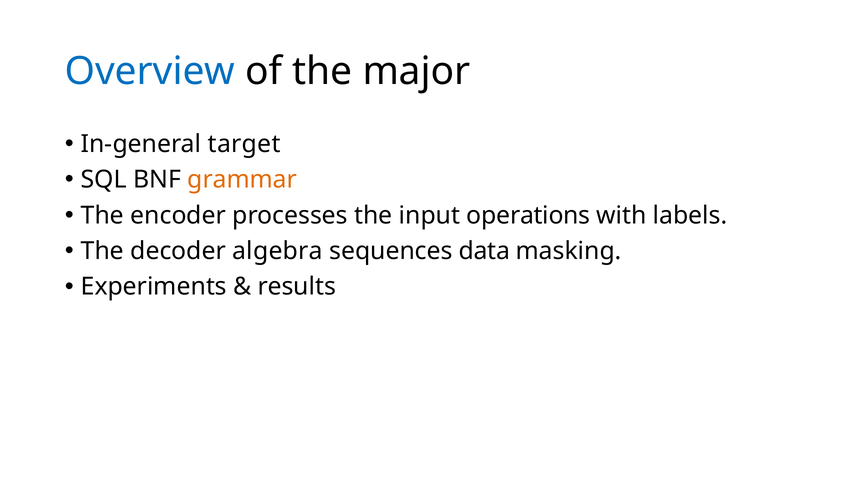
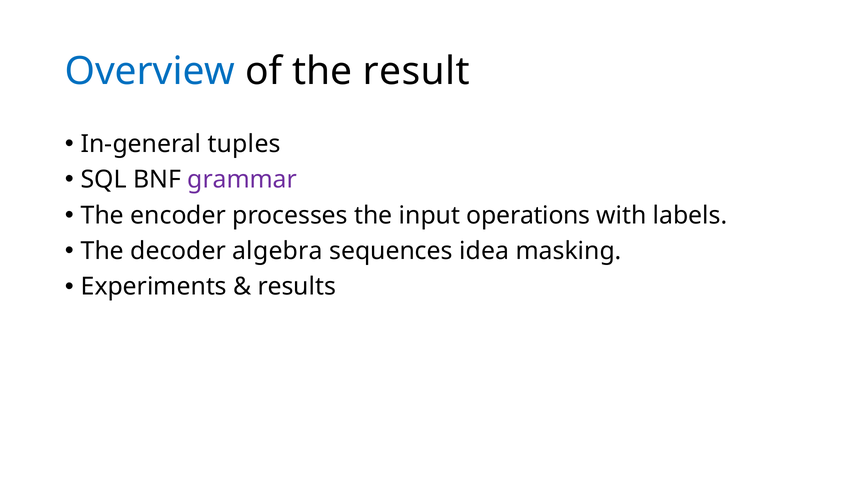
major: major -> result
target: target -> tuples
grammar colour: orange -> purple
data: data -> idea
